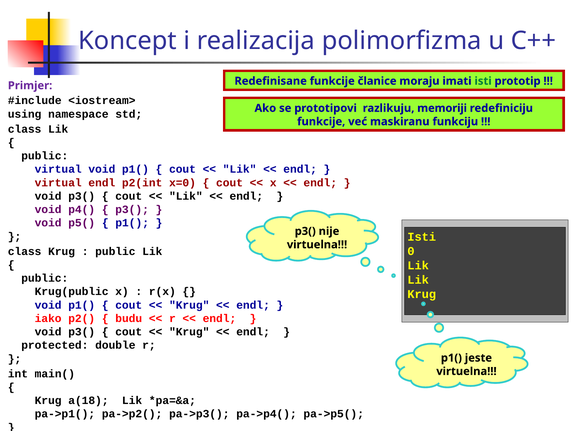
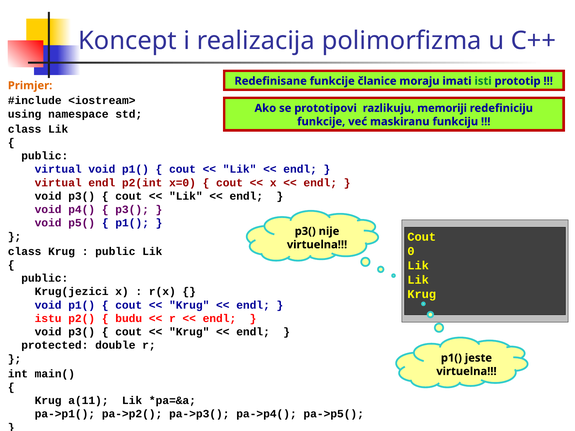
Primjer colour: purple -> orange
Isti at (422, 237): Isti -> Cout
Krug(public: Krug(public -> Krug(jezici
iako: iako -> istu
a(18: a(18 -> a(11
